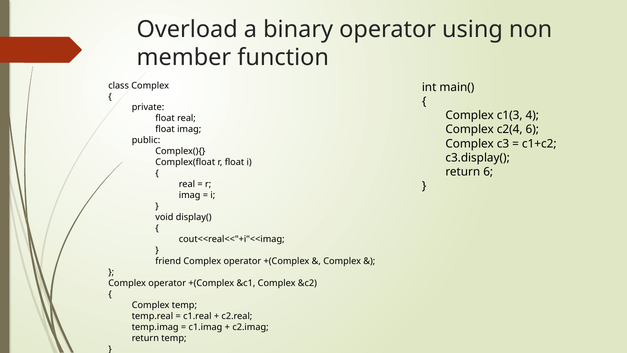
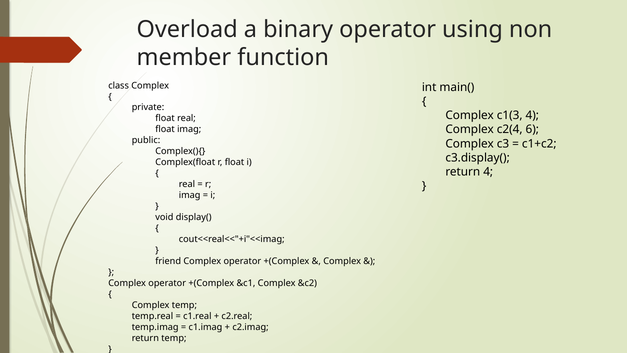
return 6: 6 -> 4
